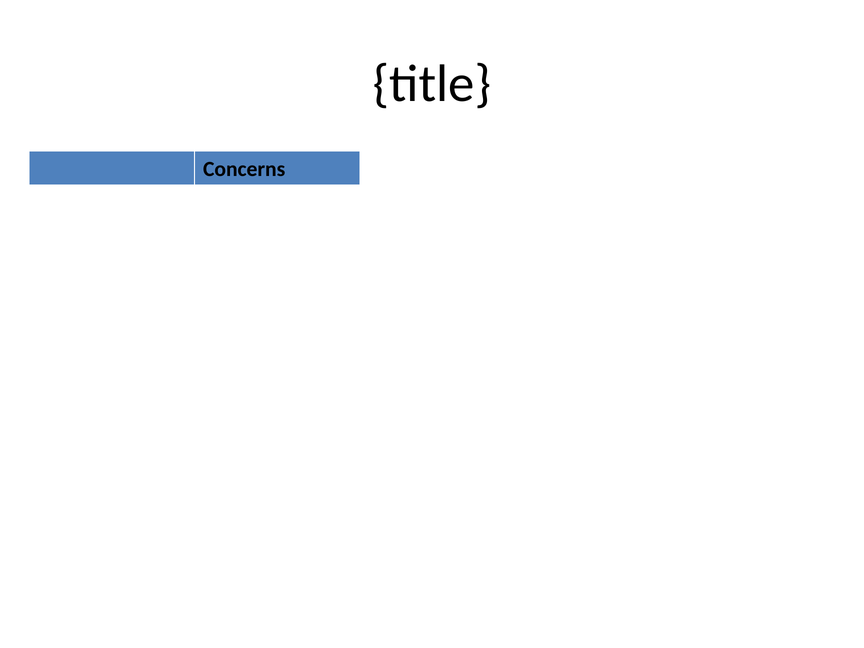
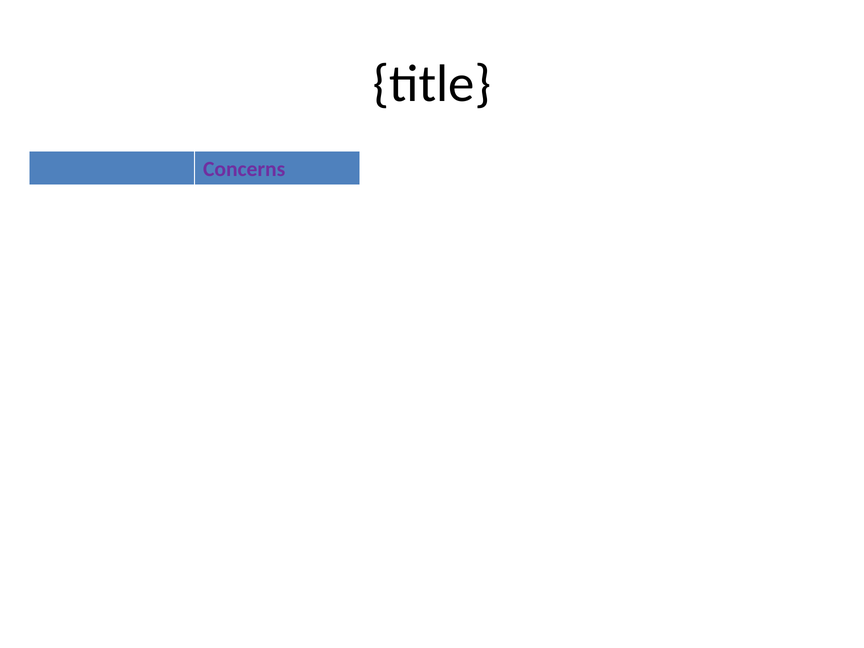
Concerns colour: black -> purple
